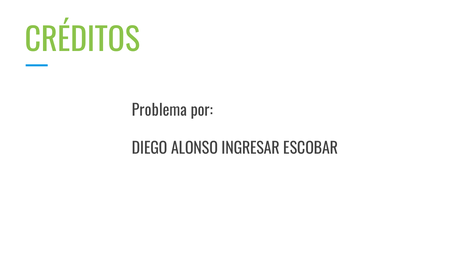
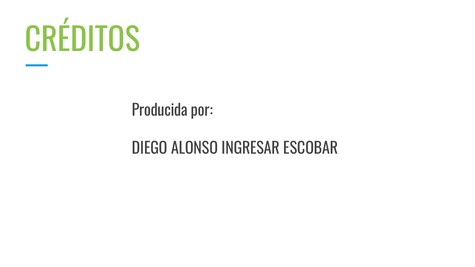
Problema: Problema -> Producida
